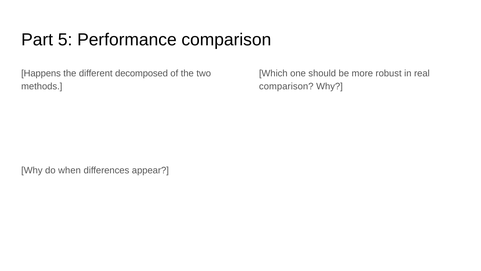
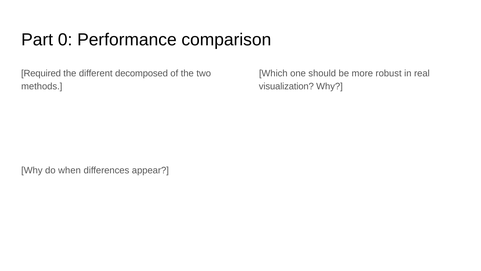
5: 5 -> 0
Happens: Happens -> Required
comparison at (286, 86): comparison -> visualization
